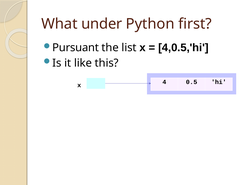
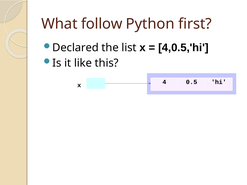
under: under -> follow
Pursuant: Pursuant -> Declared
